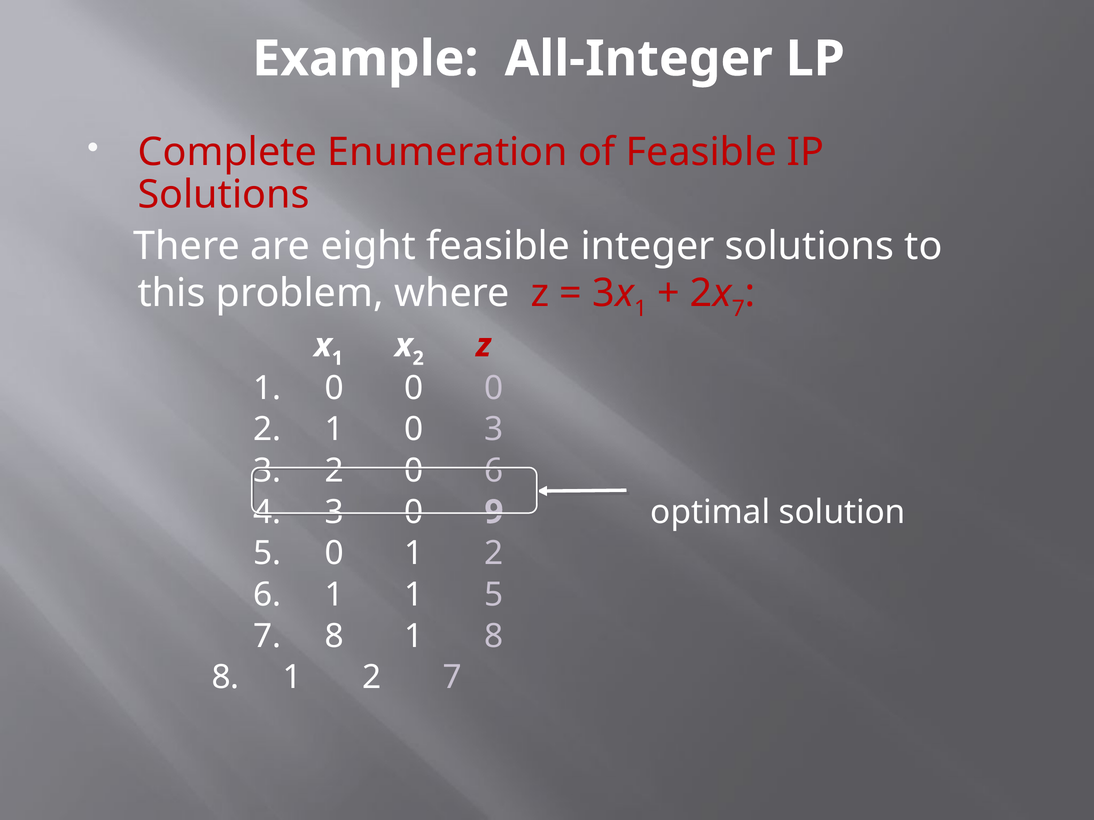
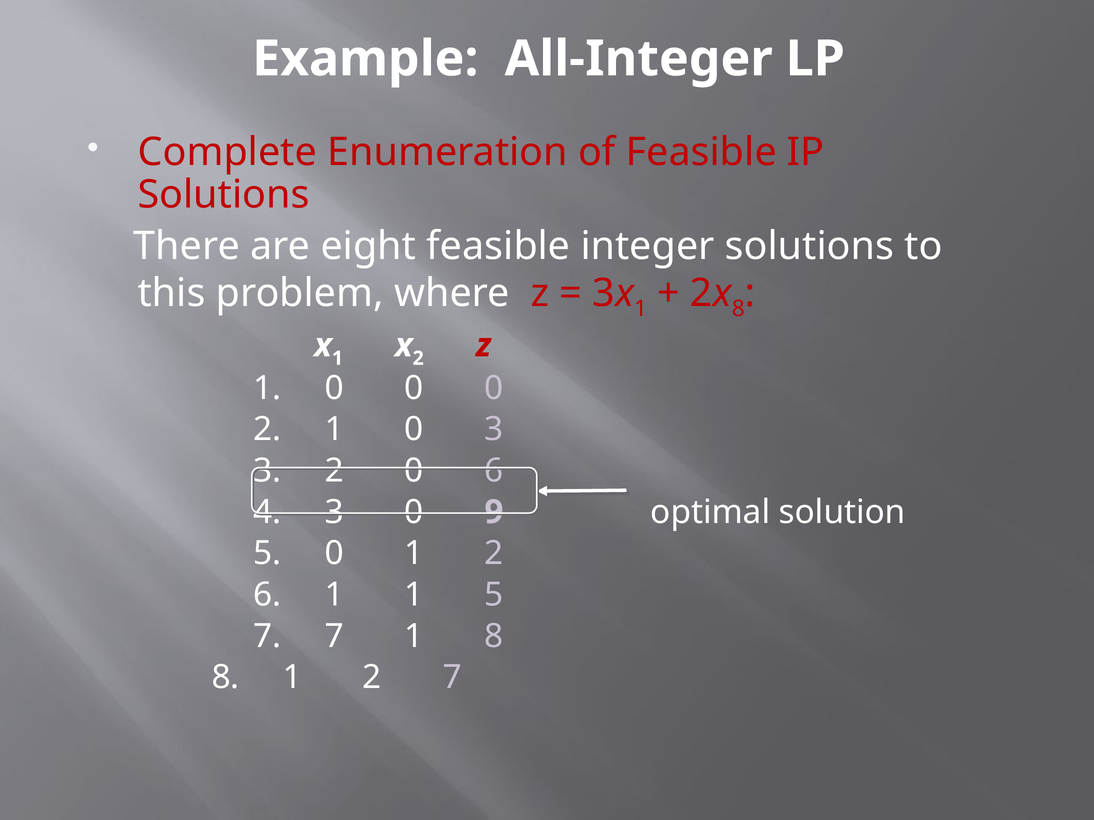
7 at (738, 309): 7 -> 8
7 8: 8 -> 7
